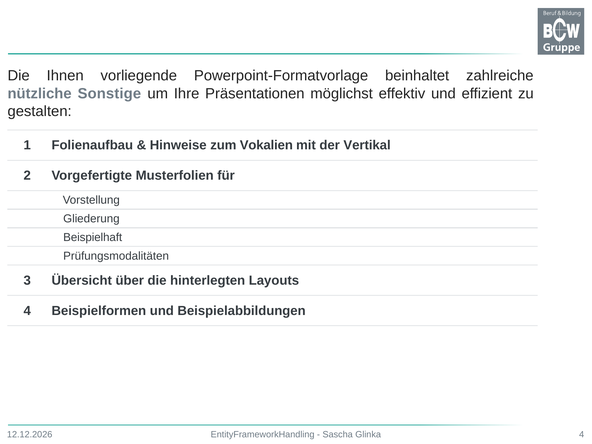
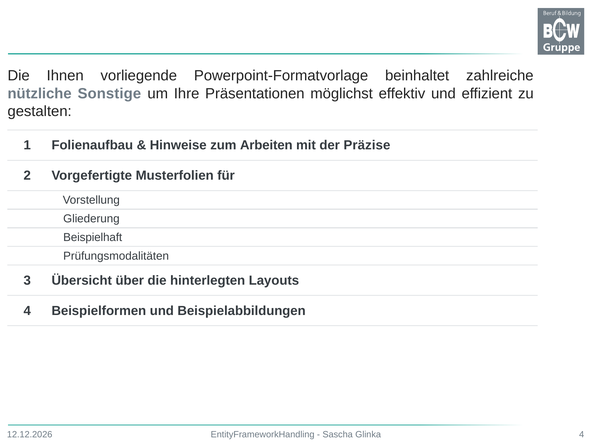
Vokalien: Vokalien -> Arbeiten
Vertikal: Vertikal -> Präzise
